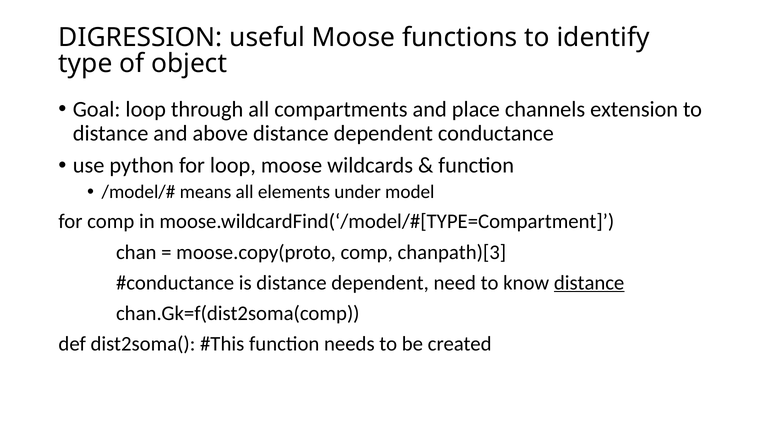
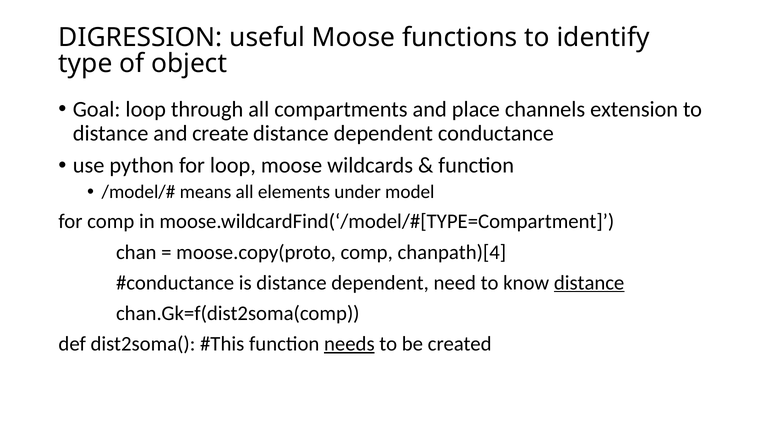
above: above -> create
chanpath)[3: chanpath)[3 -> chanpath)[4
needs underline: none -> present
